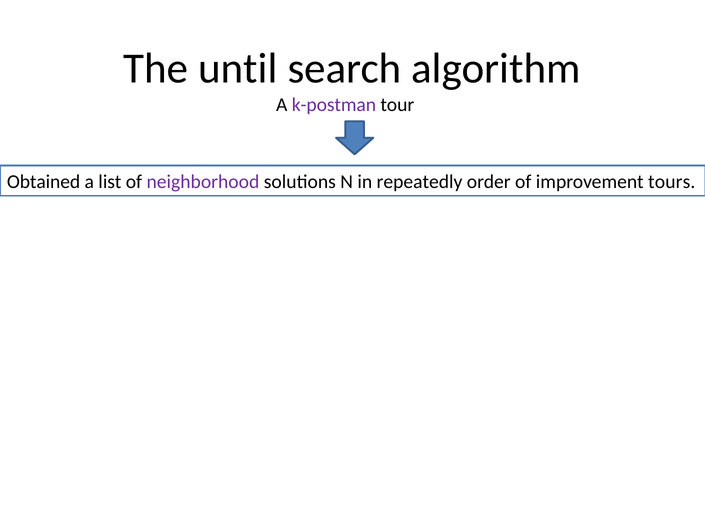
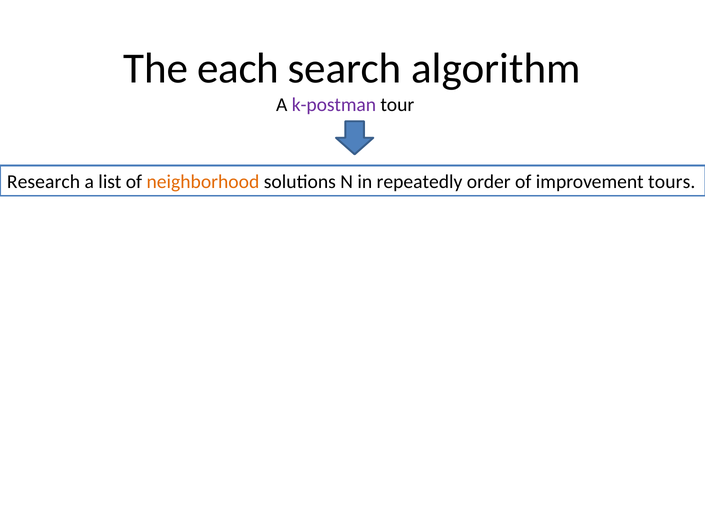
until: until -> each
Obtained: Obtained -> Research
neighborhood colour: purple -> orange
